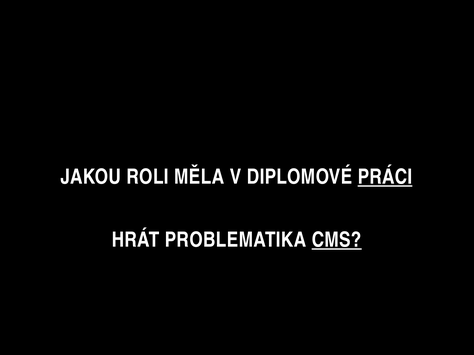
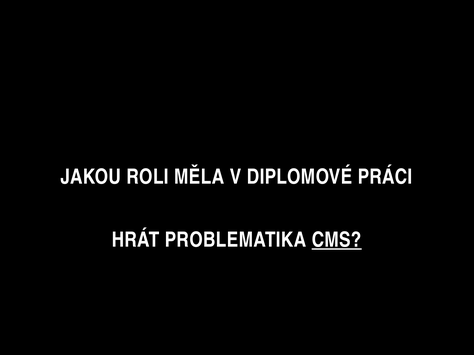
PRÁCI underline: present -> none
